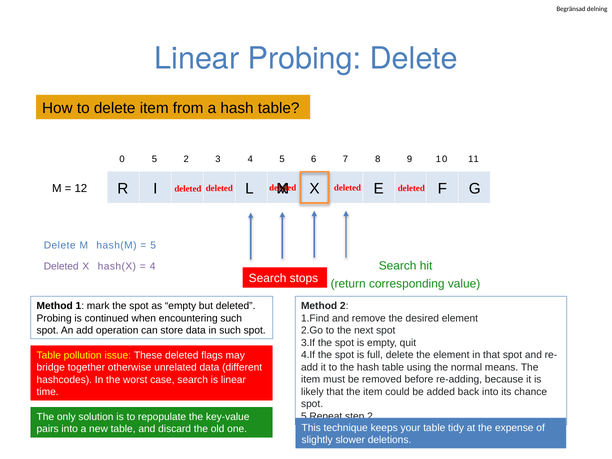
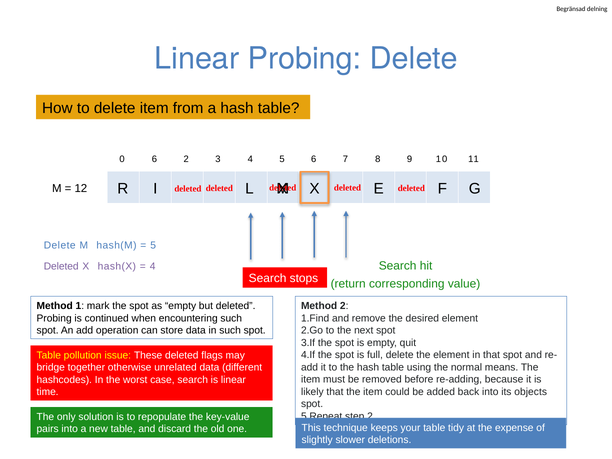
0 5: 5 -> 6
chance: chance -> objects
